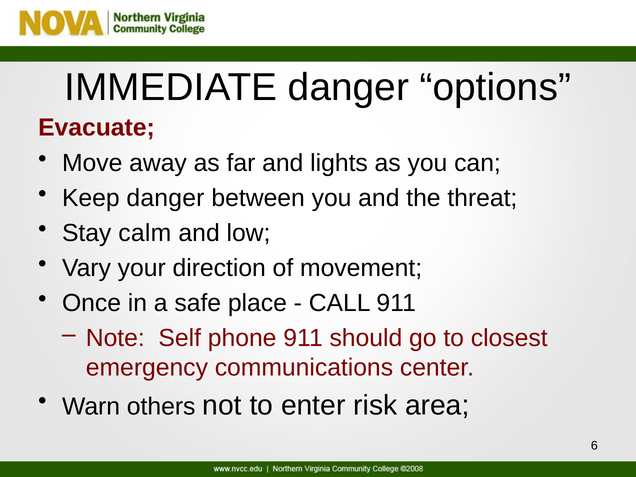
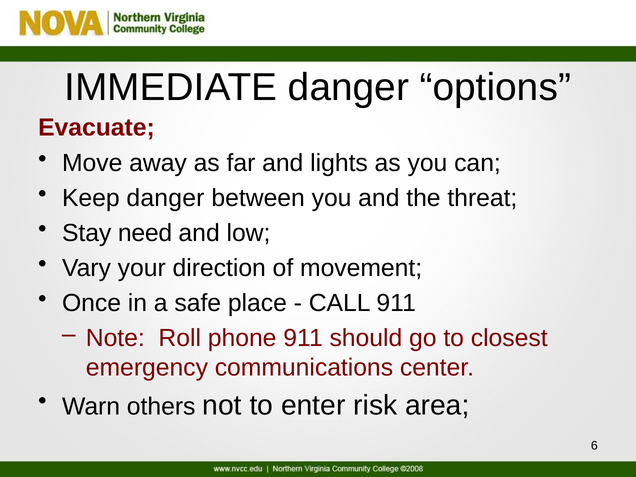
calm: calm -> need
Self: Self -> Roll
